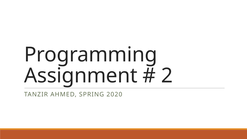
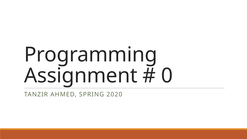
2: 2 -> 0
